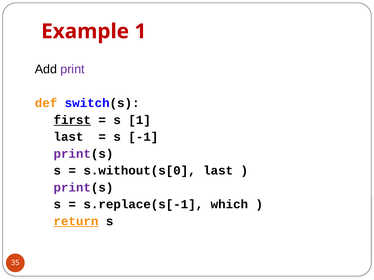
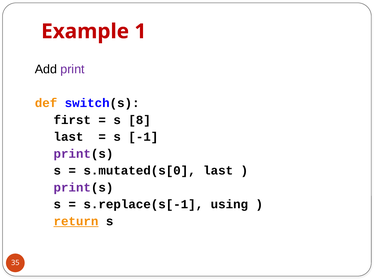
first underline: present -> none
s 1: 1 -> 8
s.without(s[0: s.without(s[0 -> s.mutated(s[0
which: which -> using
